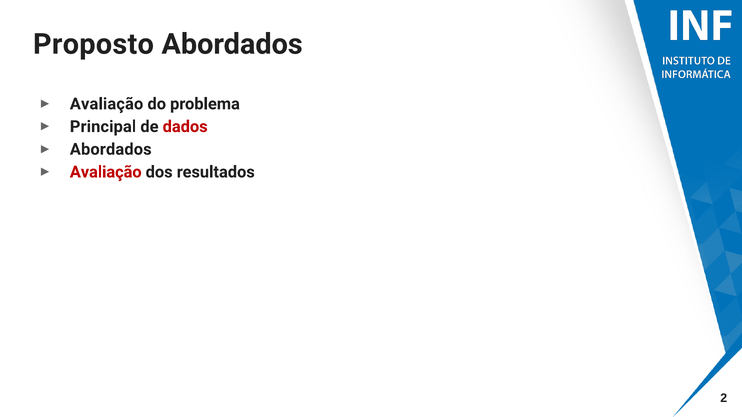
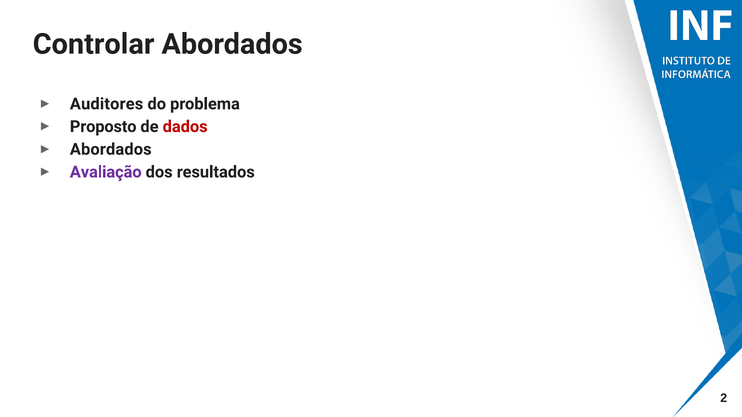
Proposto: Proposto -> Controlar
Avaliação at (107, 104): Avaliação -> Auditores
Principal: Principal -> Proposto
Avaliação at (106, 172) colour: red -> purple
